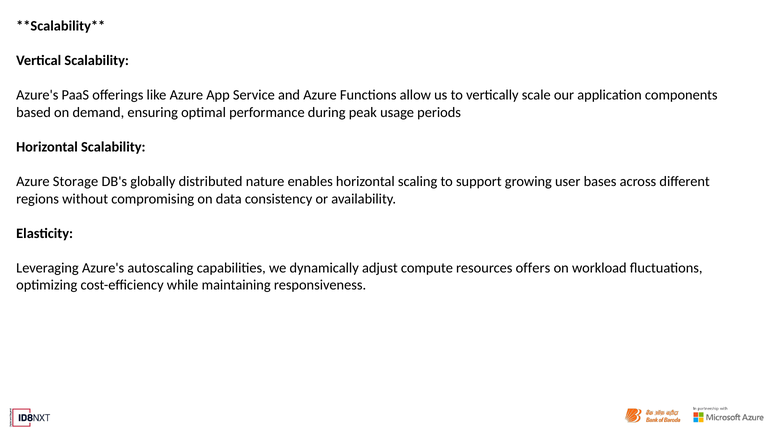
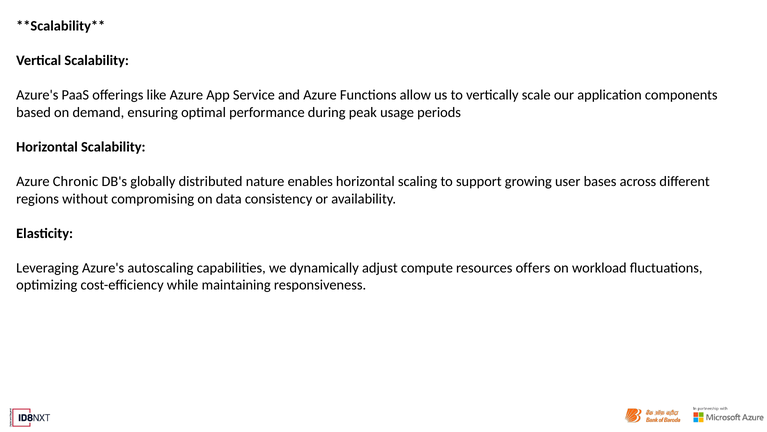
Storage: Storage -> Chronic
